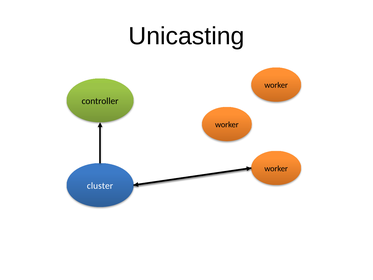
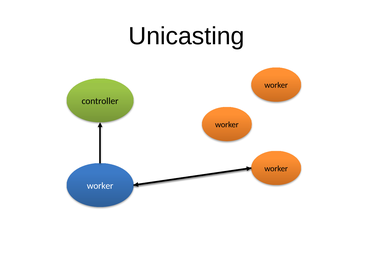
cluster at (100, 186): cluster -> worker
